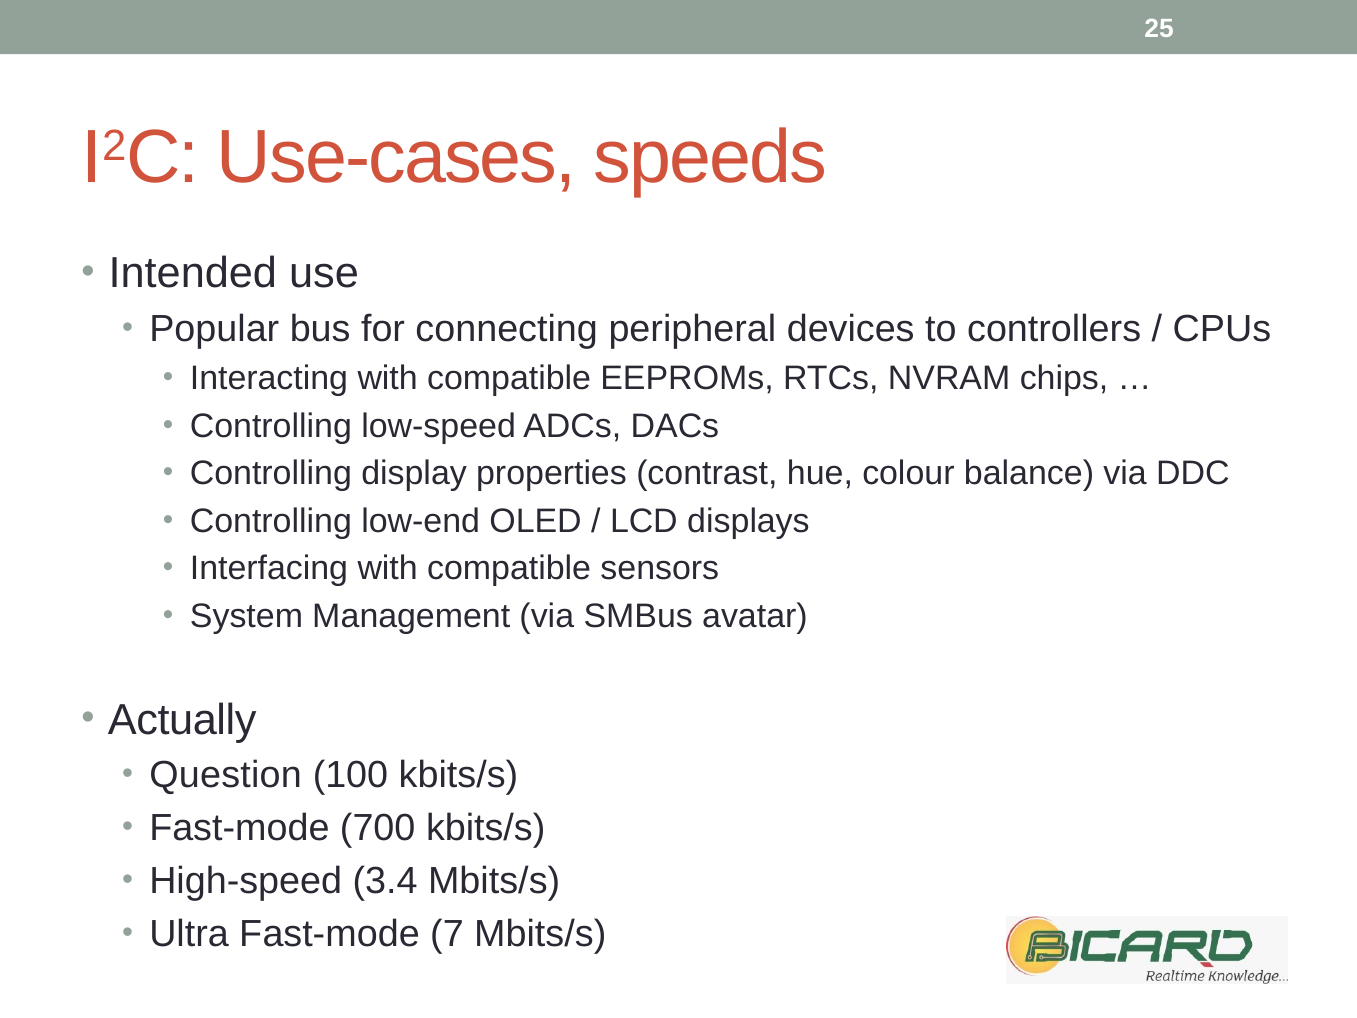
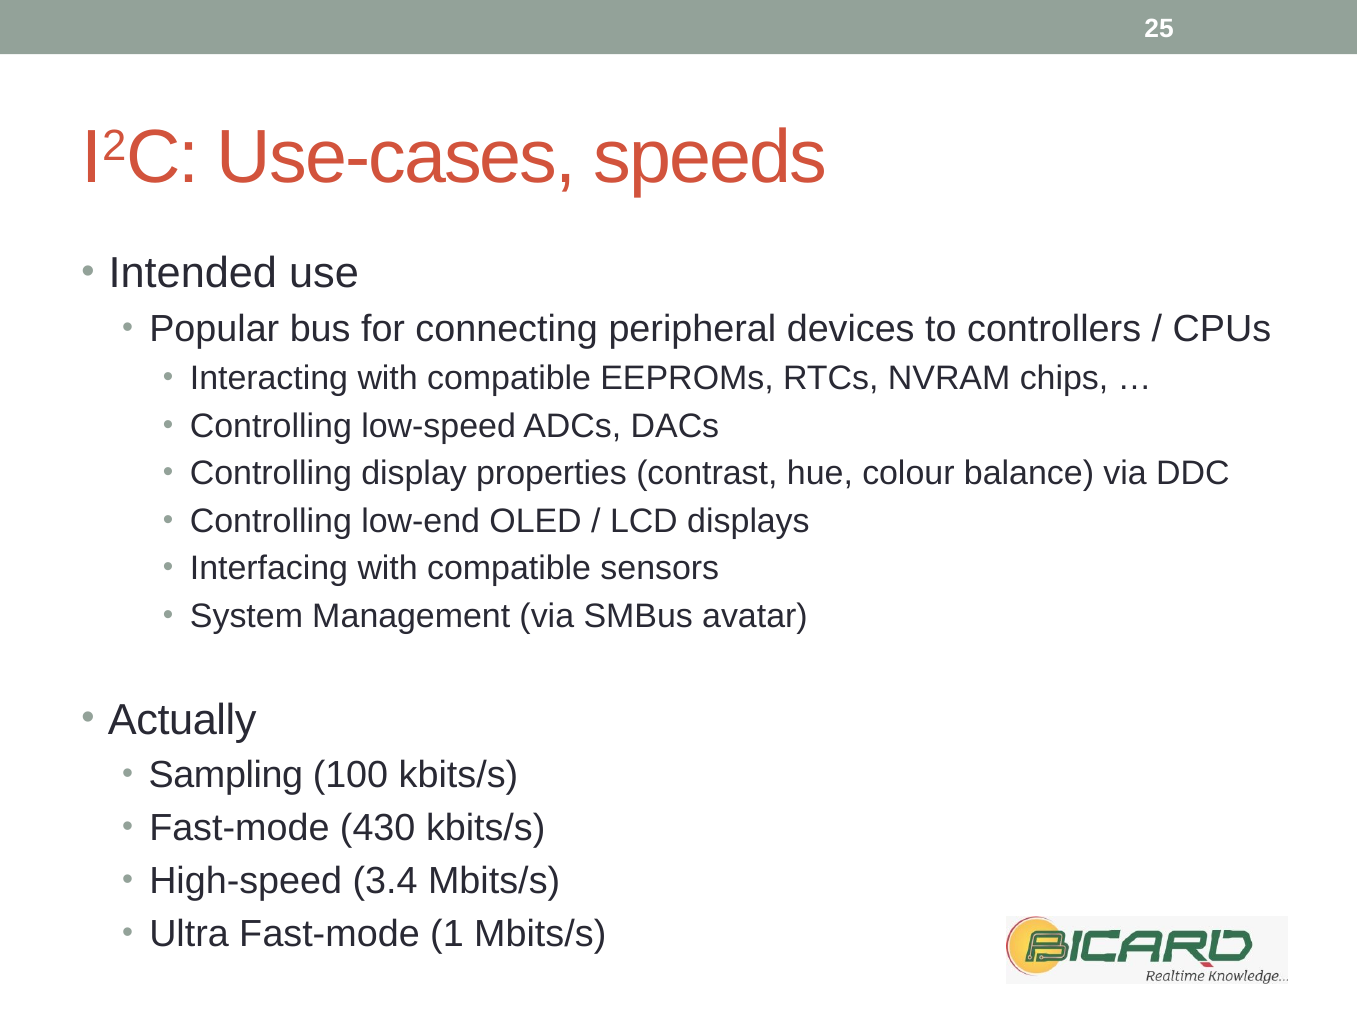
Question: Question -> Sampling
700: 700 -> 430
7: 7 -> 1
